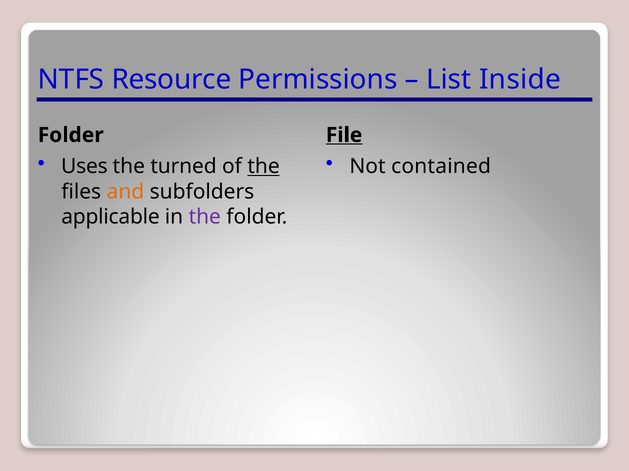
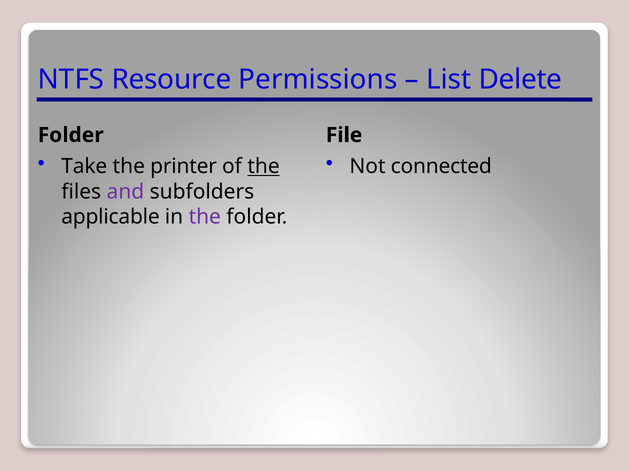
Inside: Inside -> Delete
File underline: present -> none
Uses: Uses -> Take
turned: turned -> printer
contained: contained -> connected
and colour: orange -> purple
